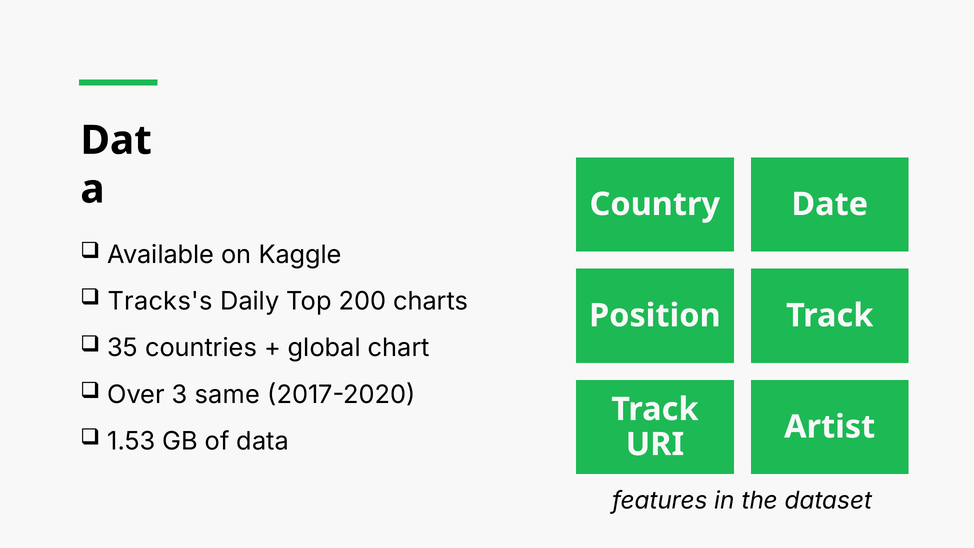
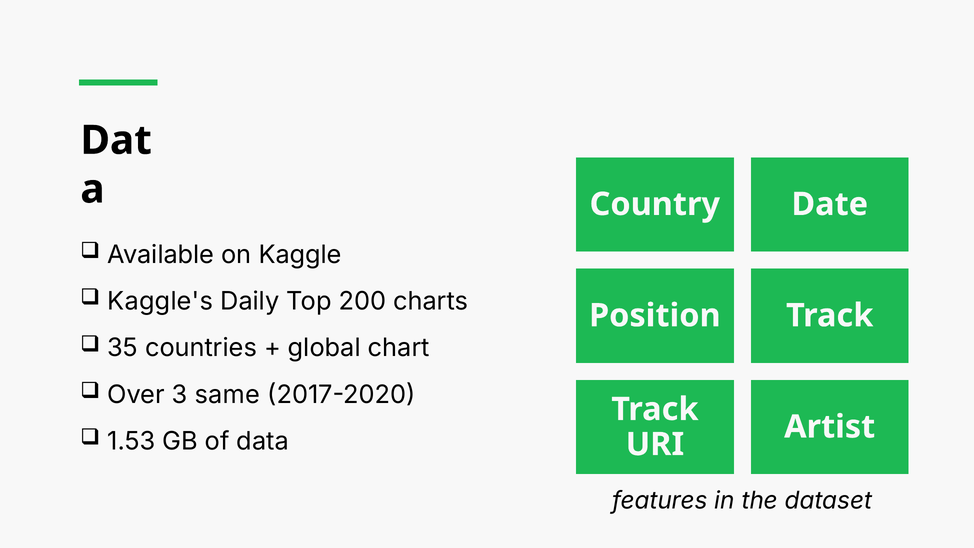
Tracks's: Tracks's -> Kaggle's
